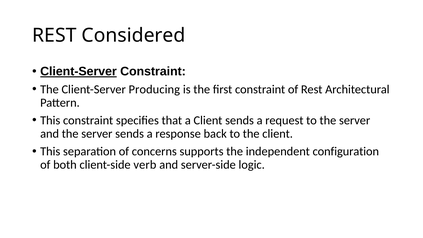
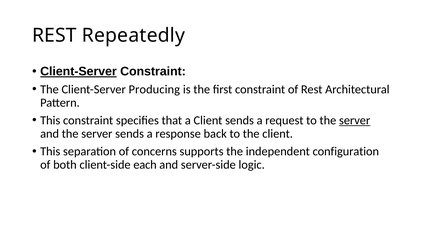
Considered: Considered -> Repeatedly
server at (355, 120) underline: none -> present
verb: verb -> each
